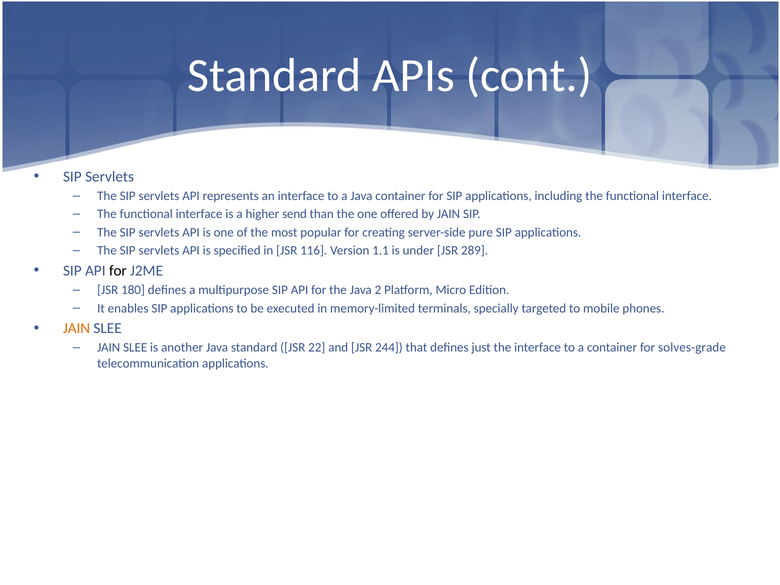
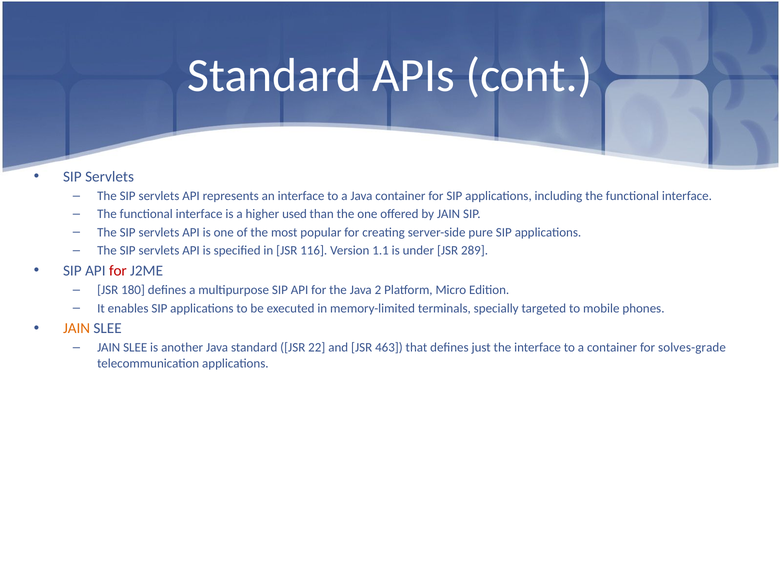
send: send -> used
for at (118, 271) colour: black -> red
244: 244 -> 463
